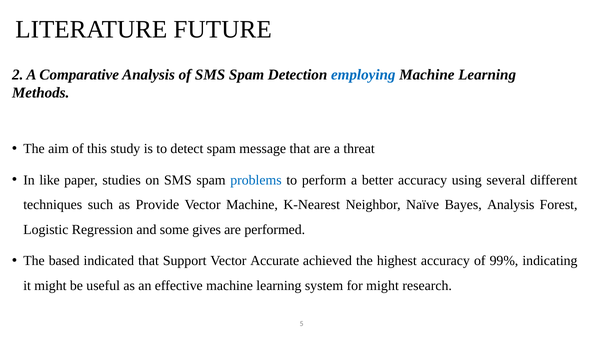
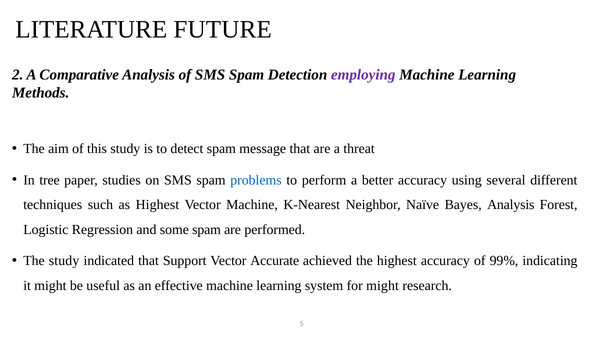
employing colour: blue -> purple
like: like -> tree
as Provide: Provide -> Highest
some gives: gives -> spam
The based: based -> study
